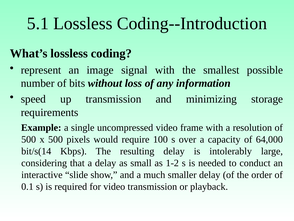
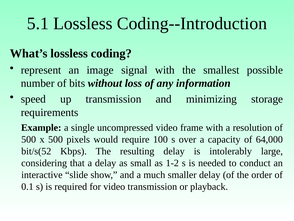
bit/s(14: bit/s(14 -> bit/s(52
